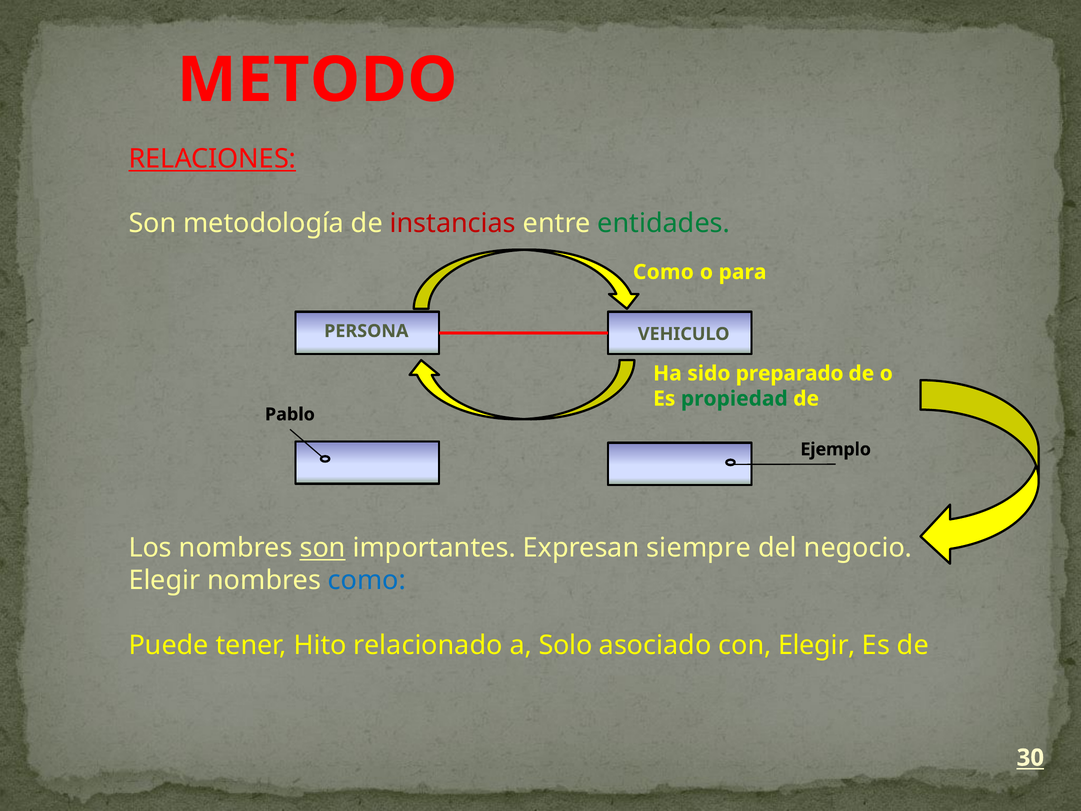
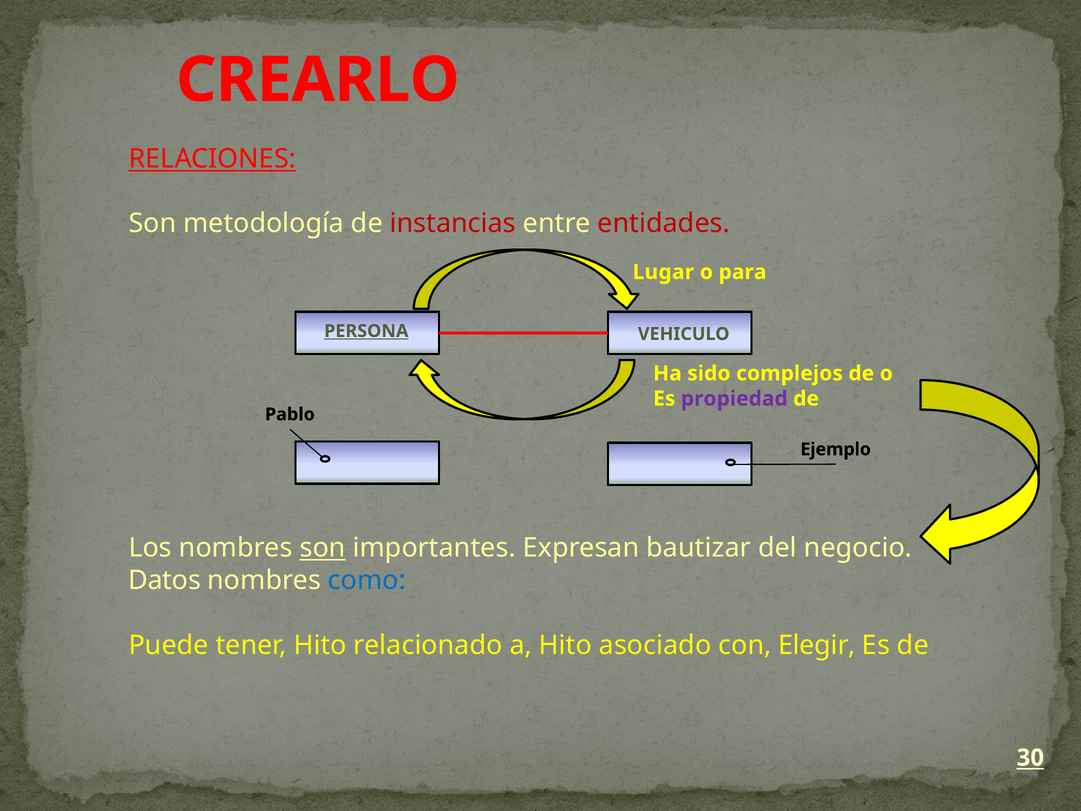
METODO: METODO -> CREARLO
entidades colour: green -> red
Como at (663, 272): Como -> Lugar
PERSONA underline: none -> present
preparado: preparado -> complejos
propiedad colour: green -> purple
siempre: siempre -> bautizar
Elegir at (164, 580): Elegir -> Datos
a Solo: Solo -> Hito
